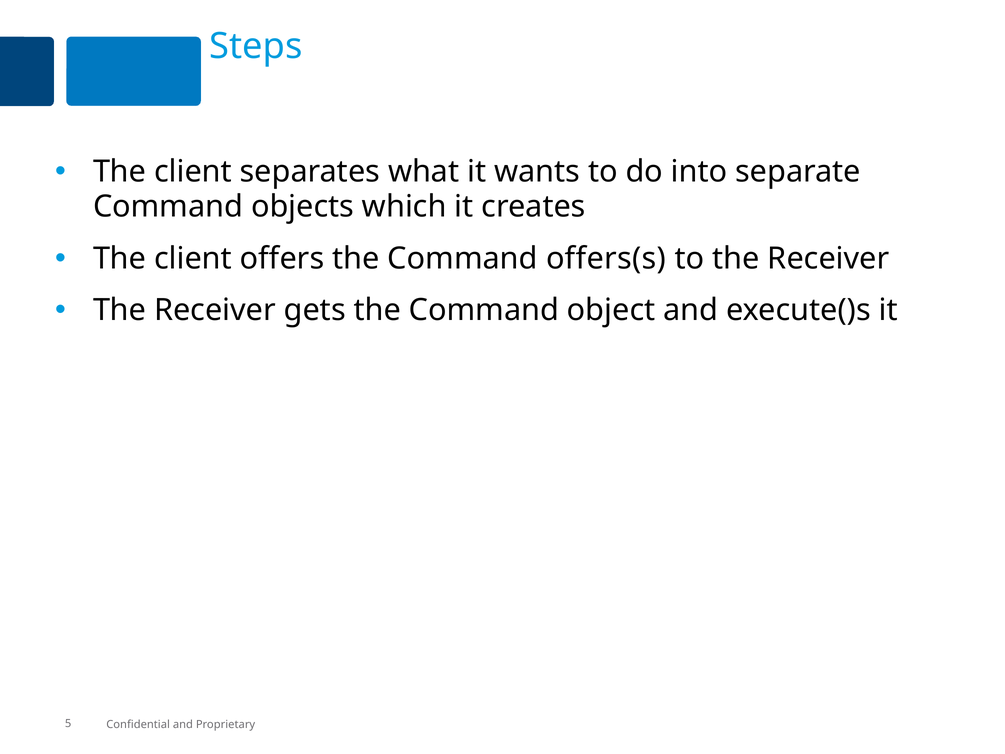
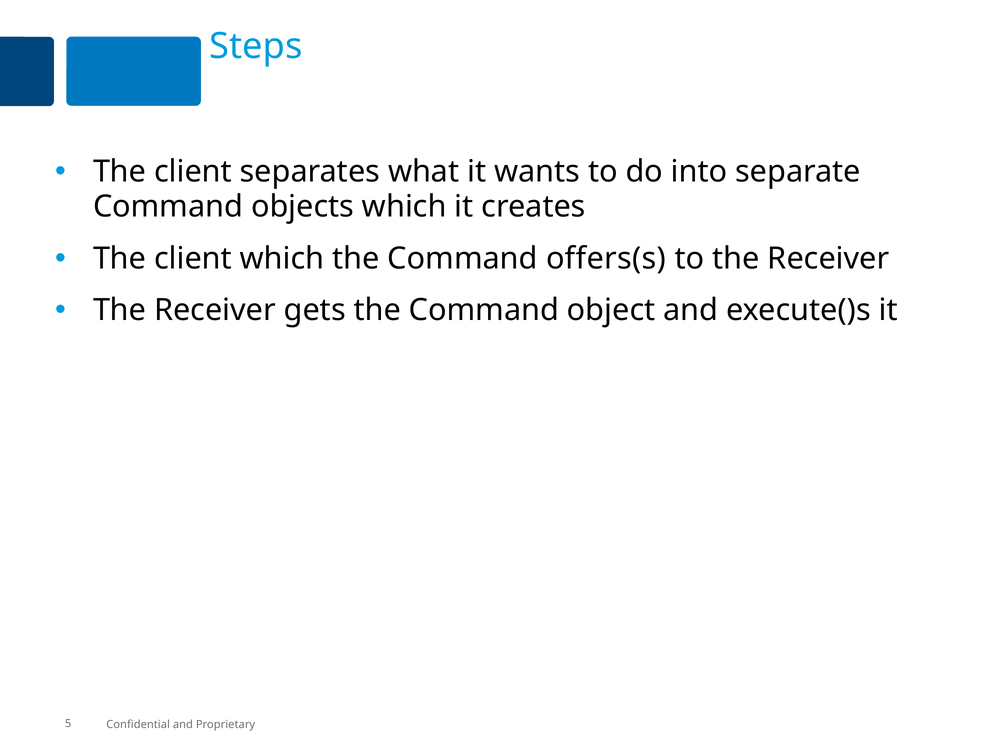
client offers: offers -> which
